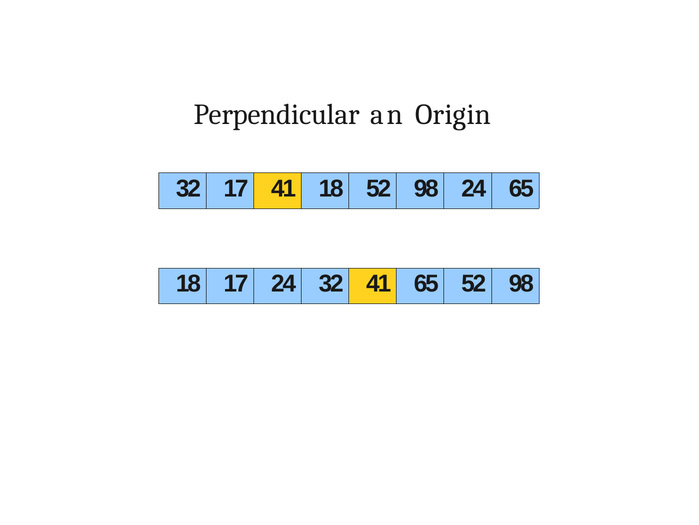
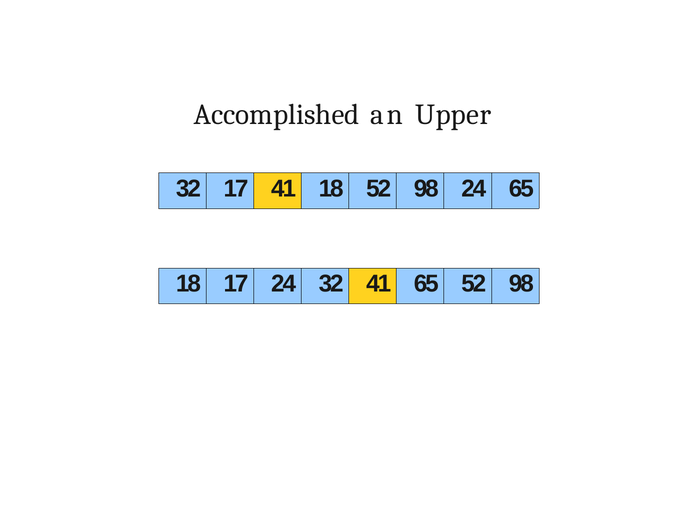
Perpendicular: Perpendicular -> Accomplished
Origin: Origin -> Upper
